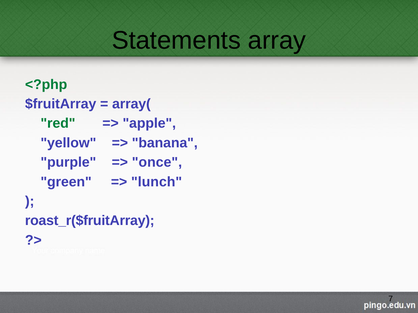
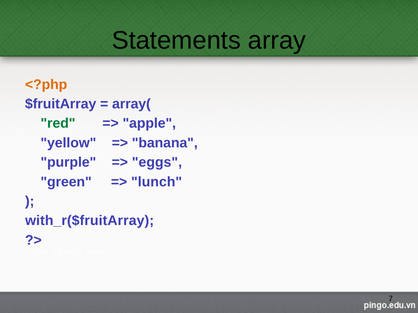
<?php colour: green -> orange
once: once -> eggs
roast_r($fruitArray: roast_r($fruitArray -> with_r($fruitArray
